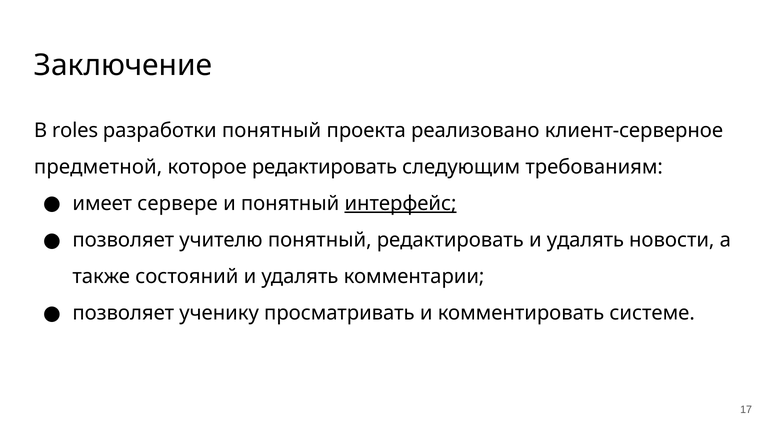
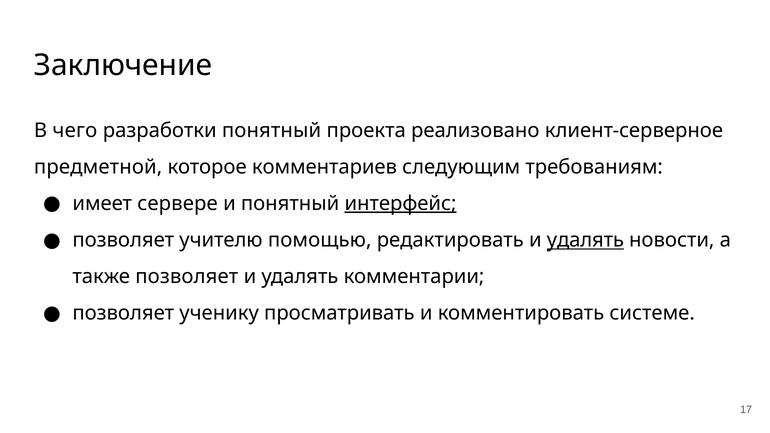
roles: roles -> чего
которое редактировать: редактировать -> комментариев
учителю понятный: понятный -> помощью
удалять at (585, 240) underline: none -> present
также состояний: состояний -> позволяет
